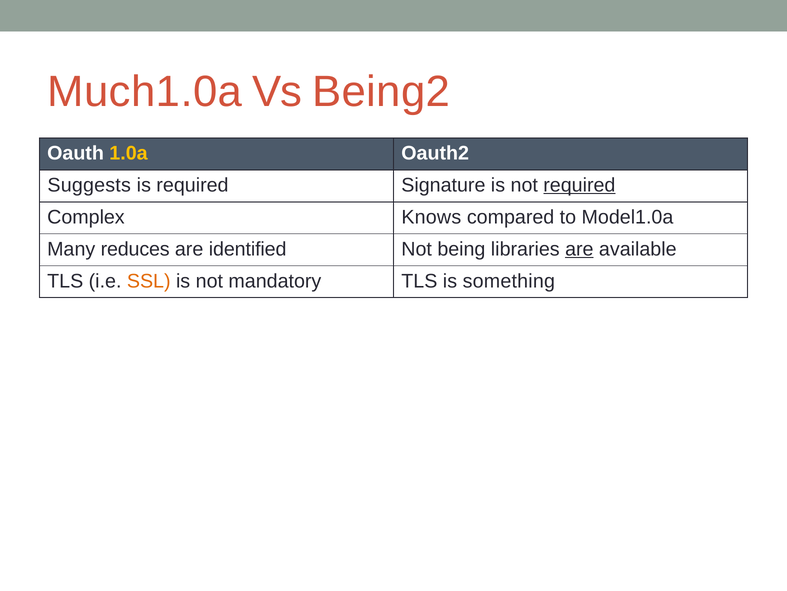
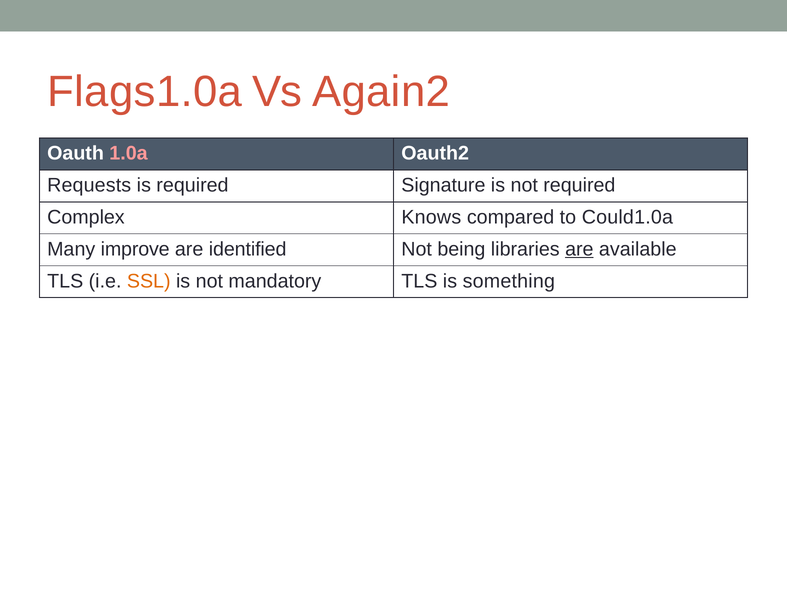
Much1.0a: Much1.0a -> Flags1.0a
Being2: Being2 -> Again2
1.0a colour: yellow -> pink
Suggests: Suggests -> Requests
required at (579, 185) underline: present -> none
Model1.0a: Model1.0a -> Could1.0a
reduces: reduces -> improve
